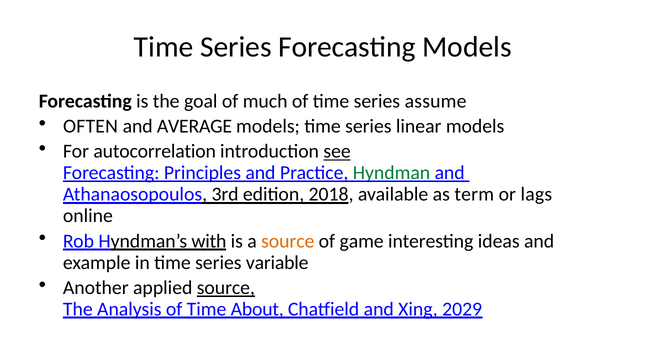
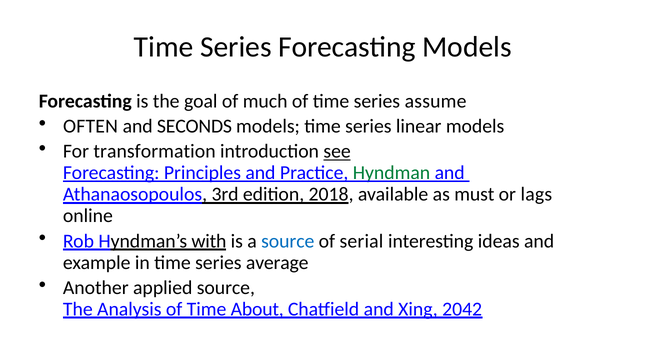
AVERAGE: AVERAGE -> SECONDS
autocorrelation: autocorrelation -> transformation
term: term -> must
source at (288, 241) colour: orange -> blue
game: game -> serial
variable: variable -> average
source at (226, 288) underline: present -> none
2029: 2029 -> 2042
